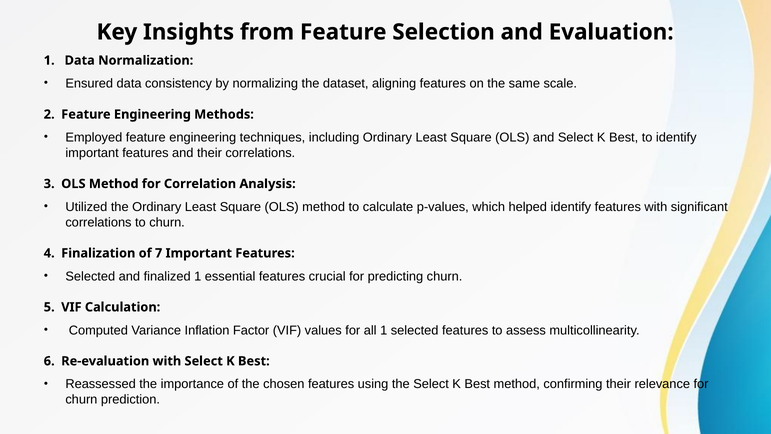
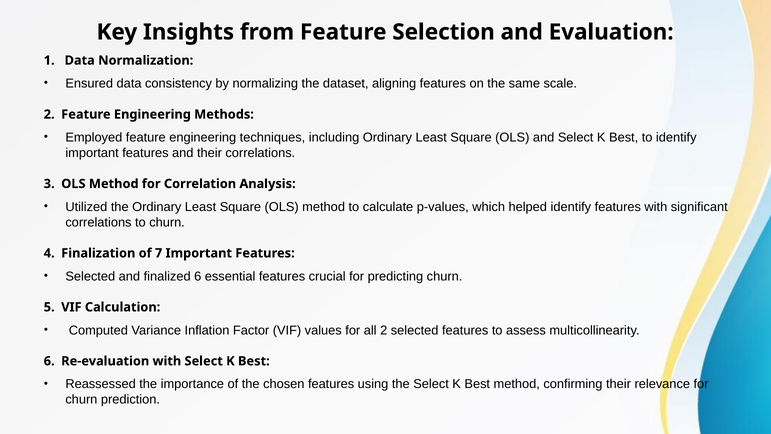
finalized 1: 1 -> 6
all 1: 1 -> 2
